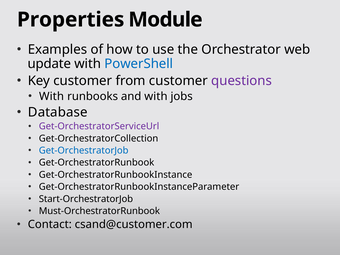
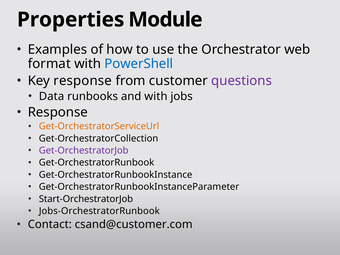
update: update -> format
Key customer: customer -> response
With at (52, 96): With -> Data
Database at (58, 112): Database -> Response
Get-OrchestratorServiceUrl colour: purple -> orange
Get-OrchestratorJob colour: blue -> purple
Must-OrchestratorRunbook: Must-OrchestratorRunbook -> Jobs-OrchestratorRunbook
